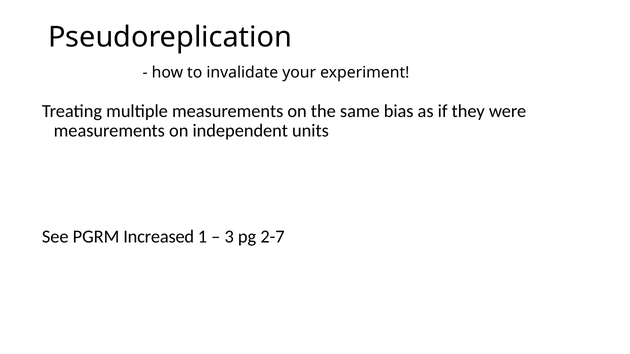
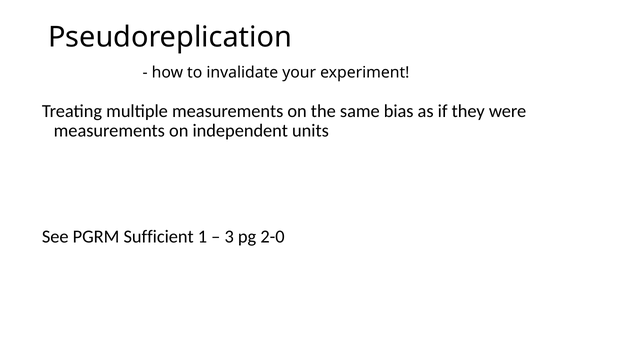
Increased: Increased -> Sufficient
2-7: 2-7 -> 2-0
